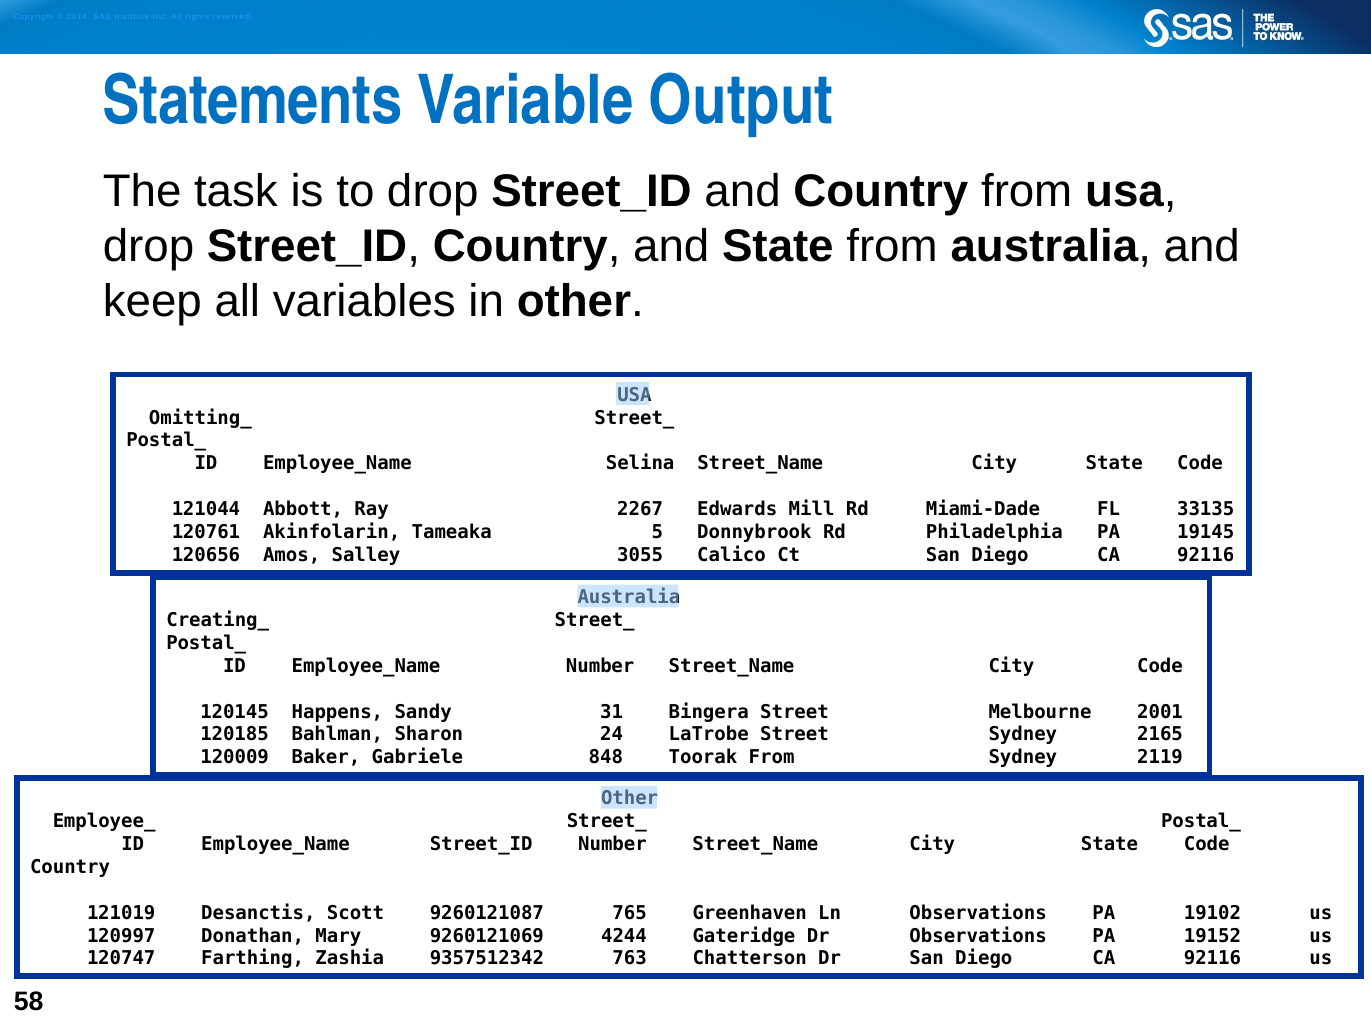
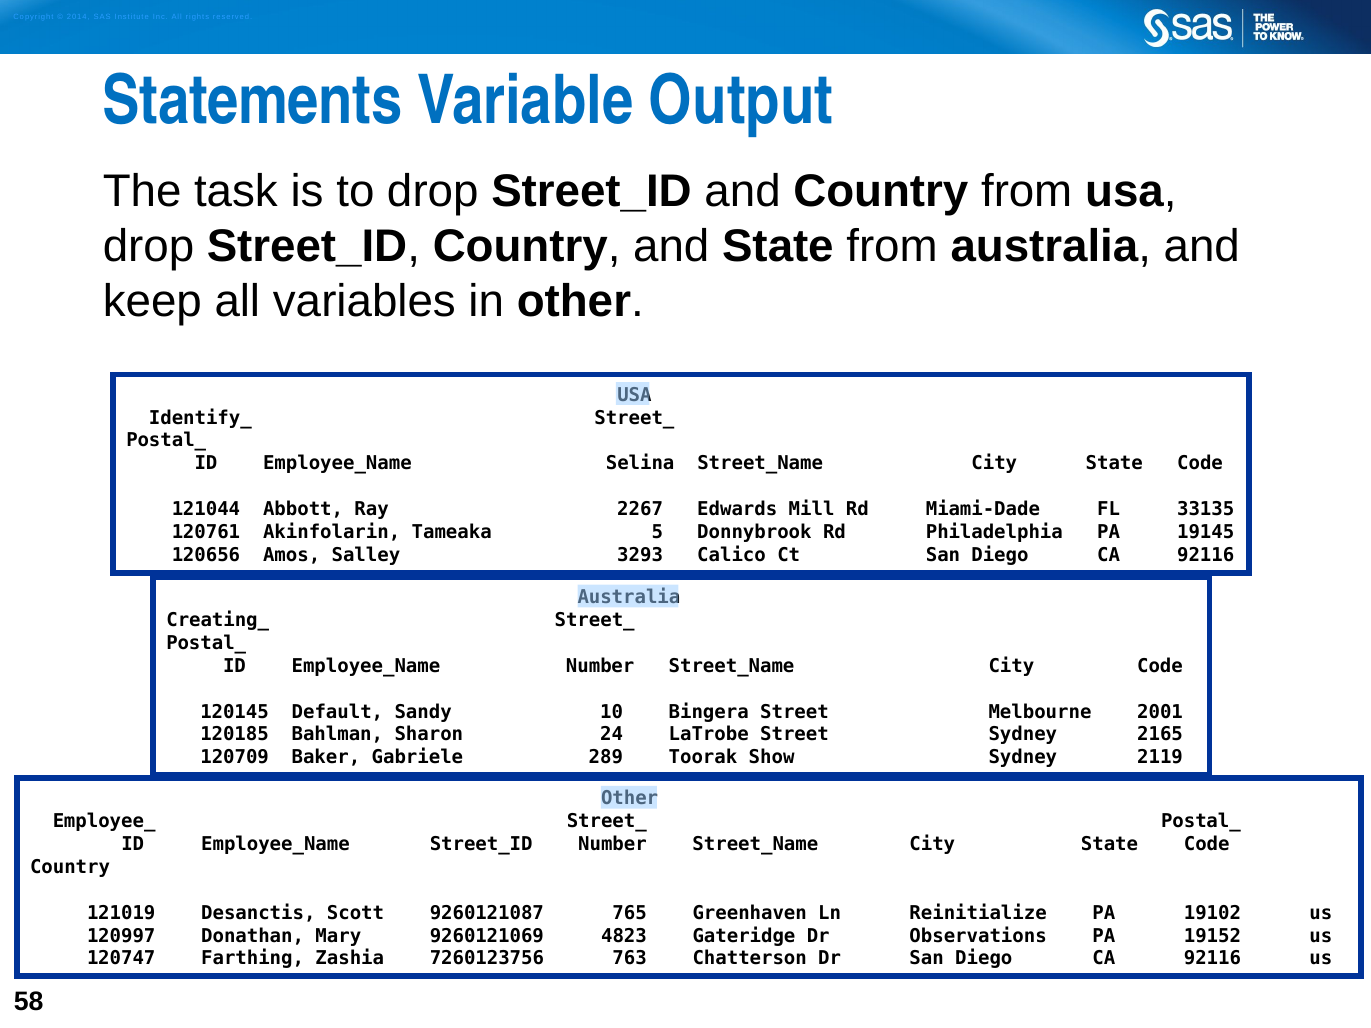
Omitting_: Omitting_ -> Identify_
3055: 3055 -> 3293
Happens: Happens -> Default
31: 31 -> 10
120009: 120009 -> 120709
848: 848 -> 289
Toorak From: From -> Show
Ln Observations: Observations -> Reinitialize
4244: 4244 -> 4823
9357512342: 9357512342 -> 7260123756
